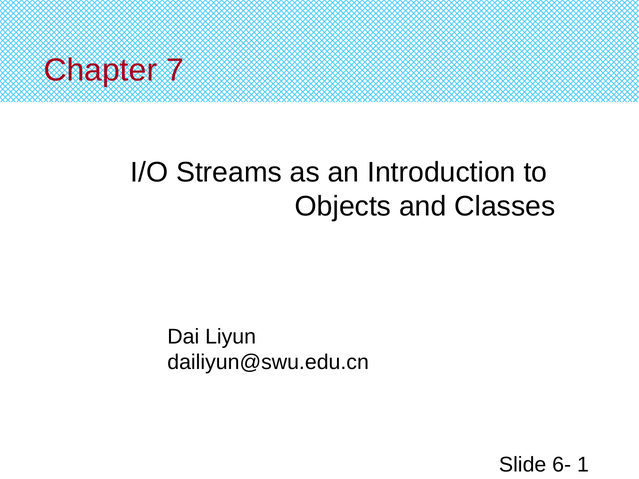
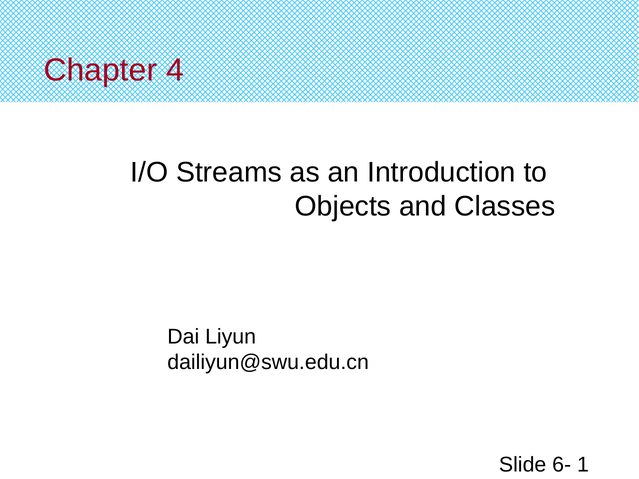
7: 7 -> 4
